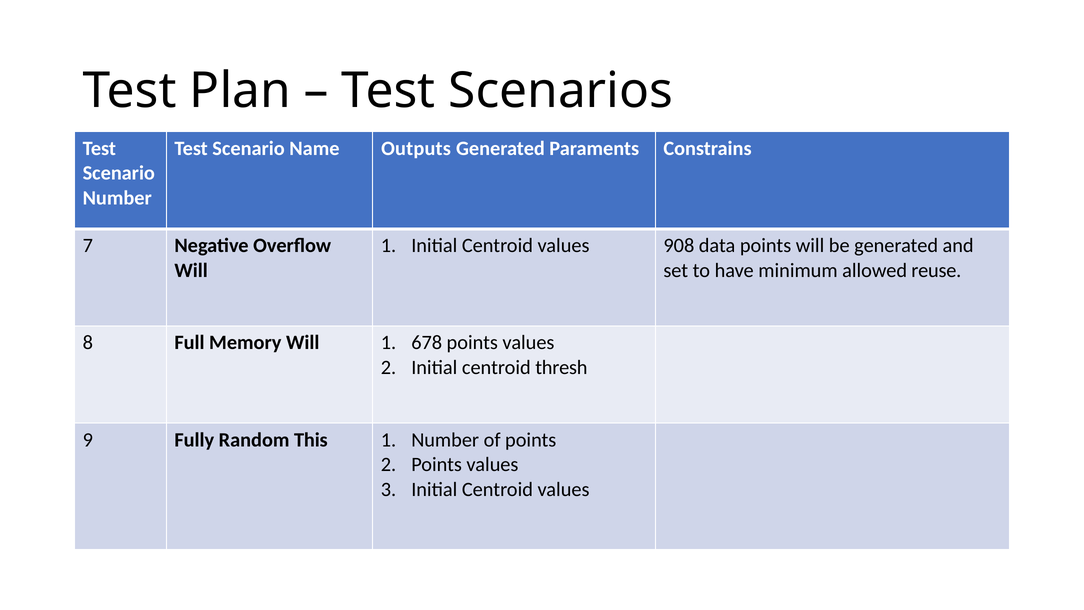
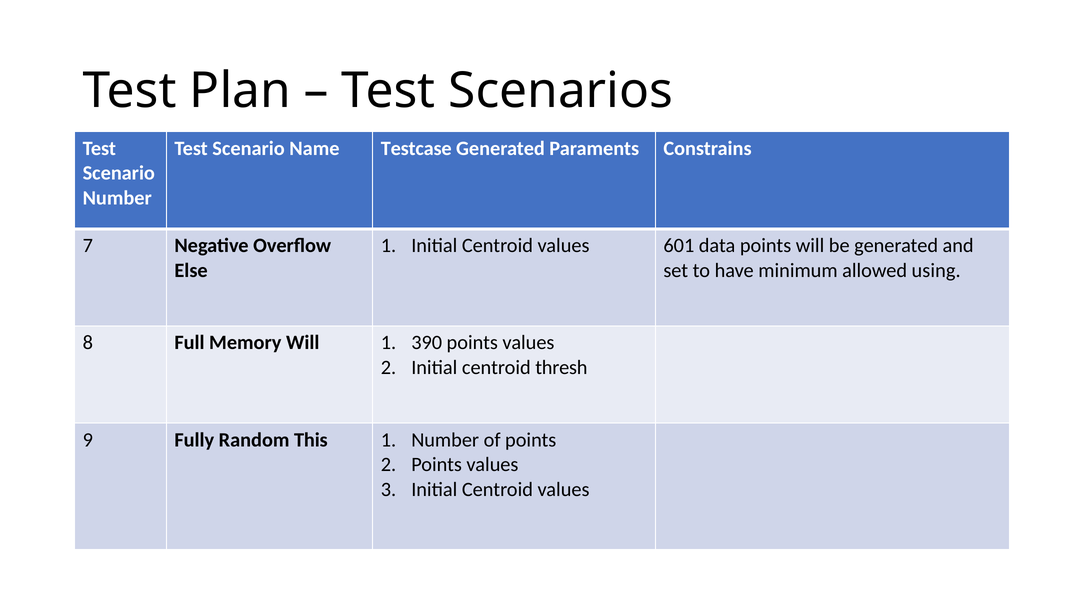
Outputs: Outputs -> Testcase
908: 908 -> 601
Will at (191, 270): Will -> Else
reuse: reuse -> using
678: 678 -> 390
